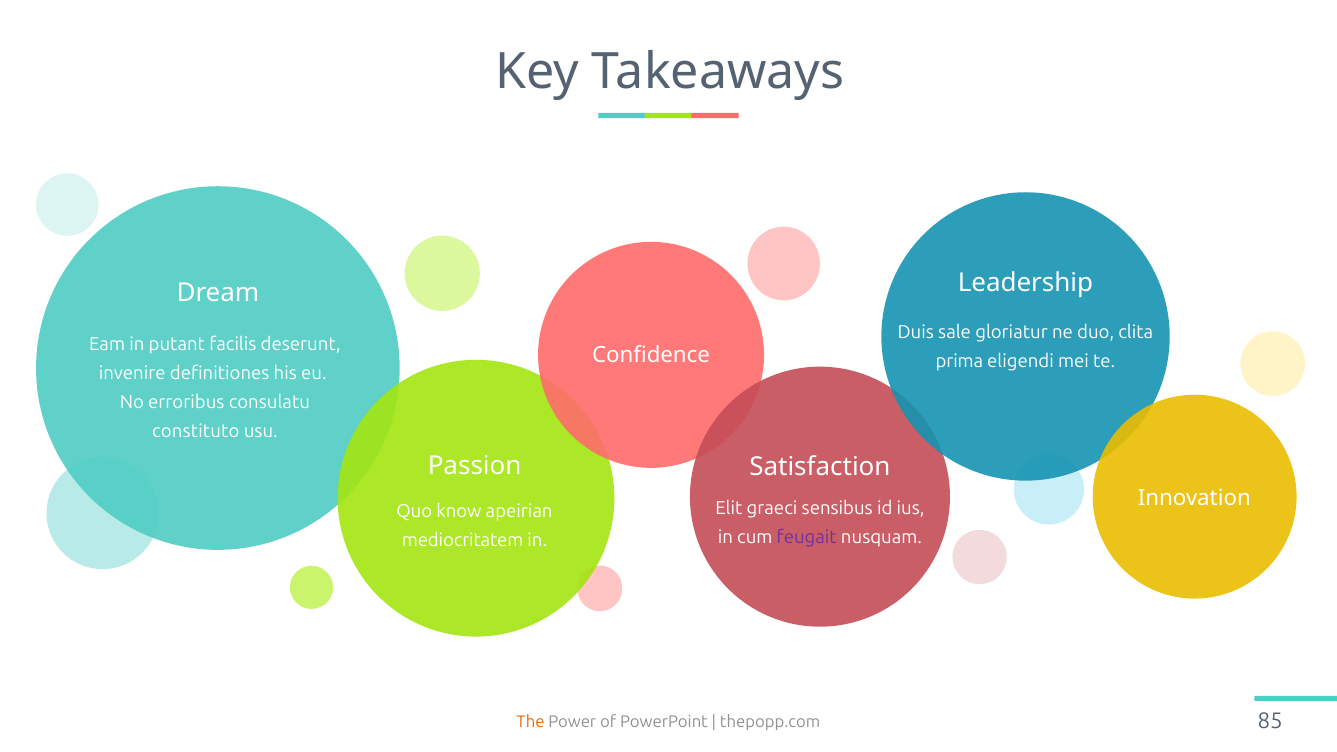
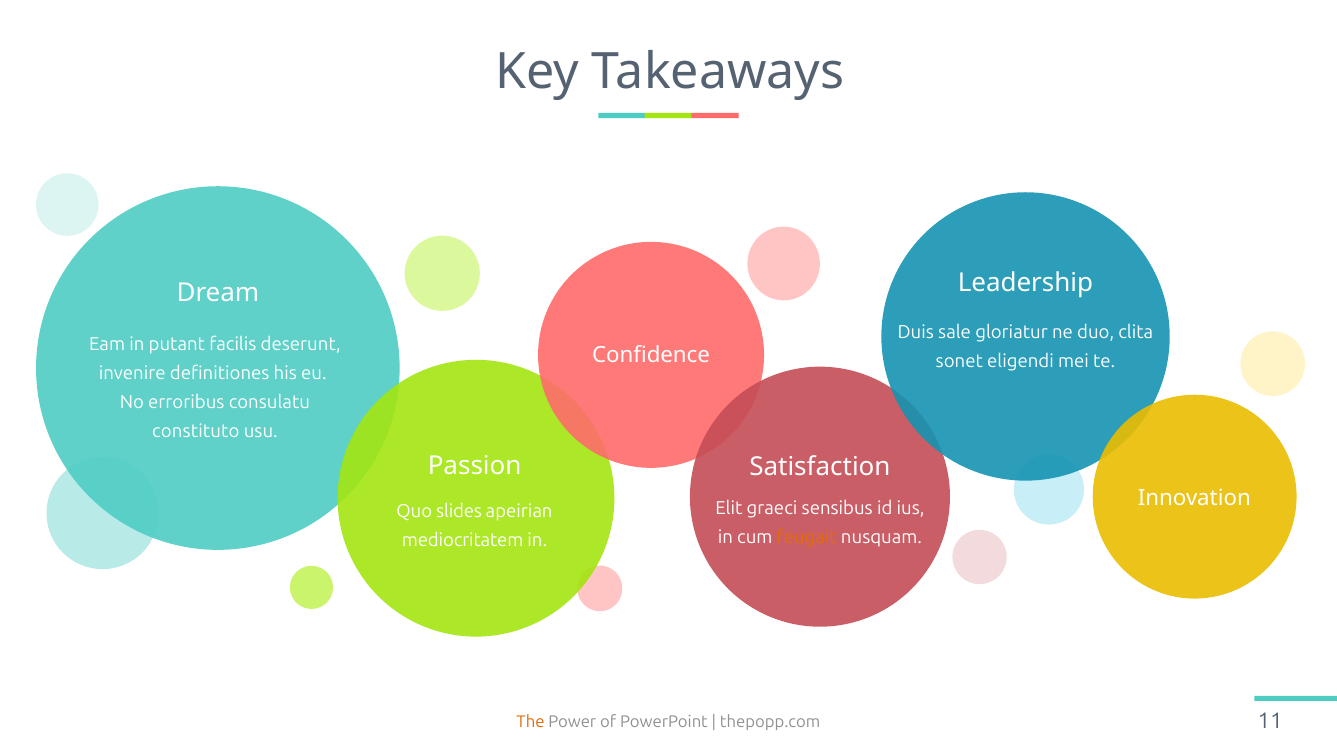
prima: prima -> sonet
know: know -> slides
feugait colour: purple -> orange
85: 85 -> 11
